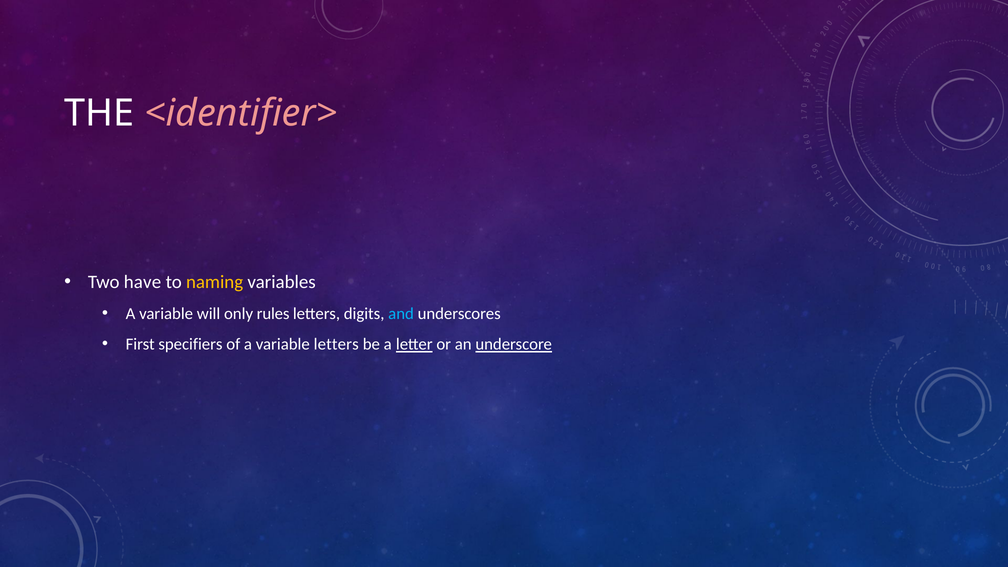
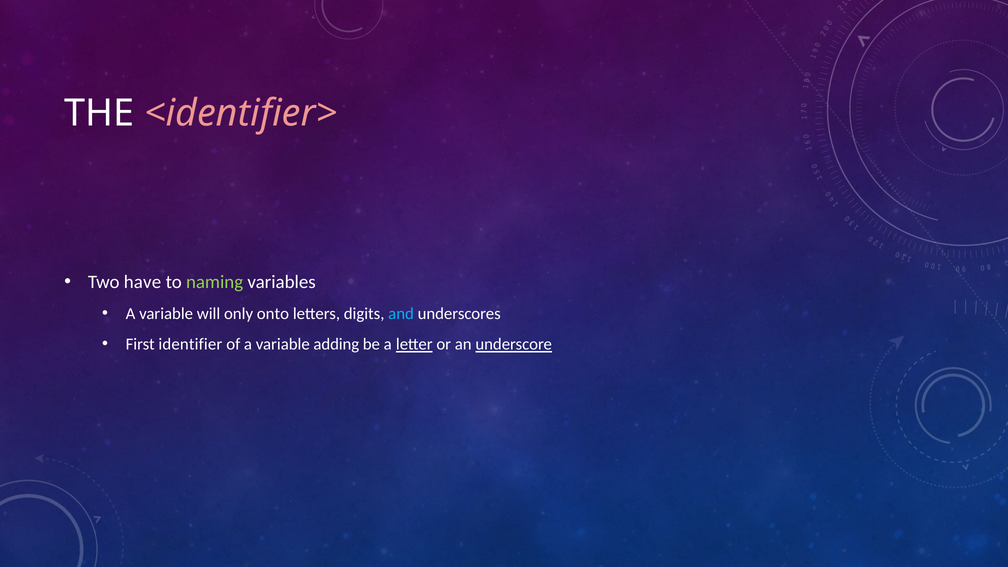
naming colour: yellow -> light green
rules: rules -> onto
specifiers: specifiers -> identifier
variable letters: letters -> adding
